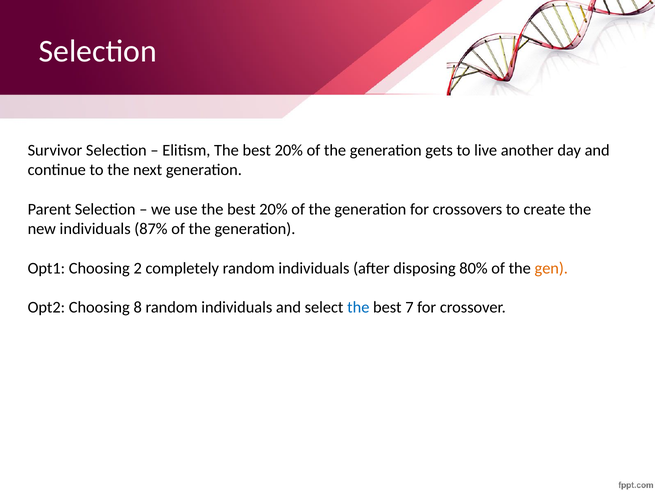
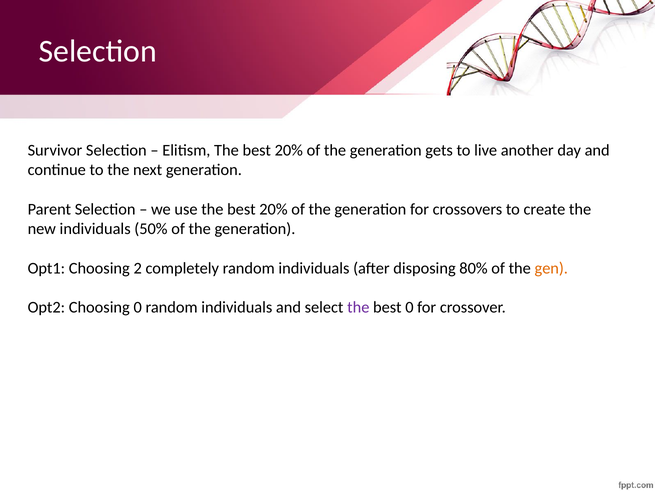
87%: 87% -> 50%
Choosing 8: 8 -> 0
the at (358, 308) colour: blue -> purple
best 7: 7 -> 0
